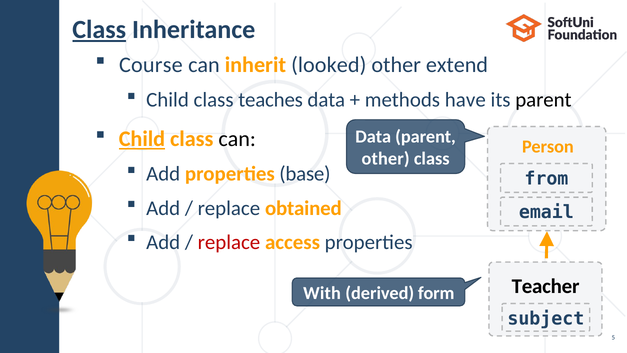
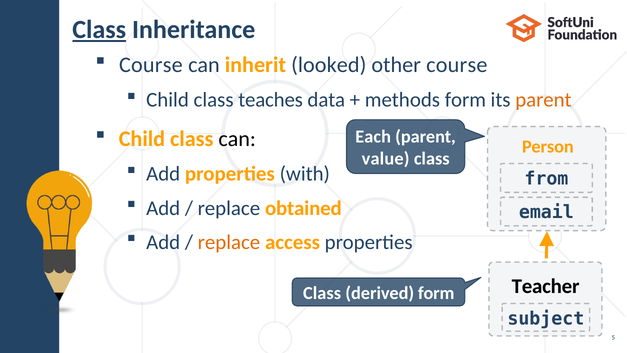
other extend: extend -> course
methods have: have -> form
parent at (543, 100) colour: black -> orange
Child at (142, 139) underline: present -> none
Data at (373, 137): Data -> Each
other at (386, 159): other -> value
base: base -> with
replace at (229, 242) colour: red -> orange
With at (322, 293): With -> Class
